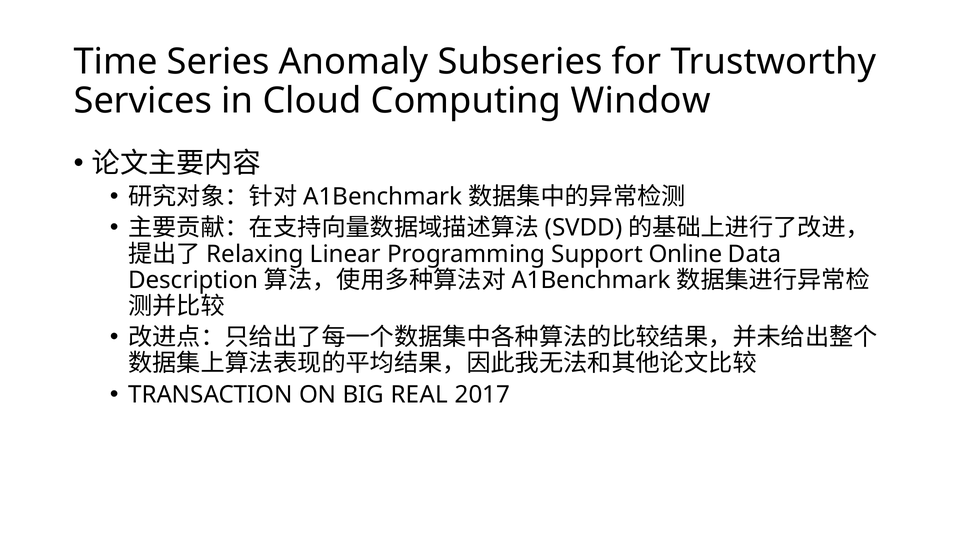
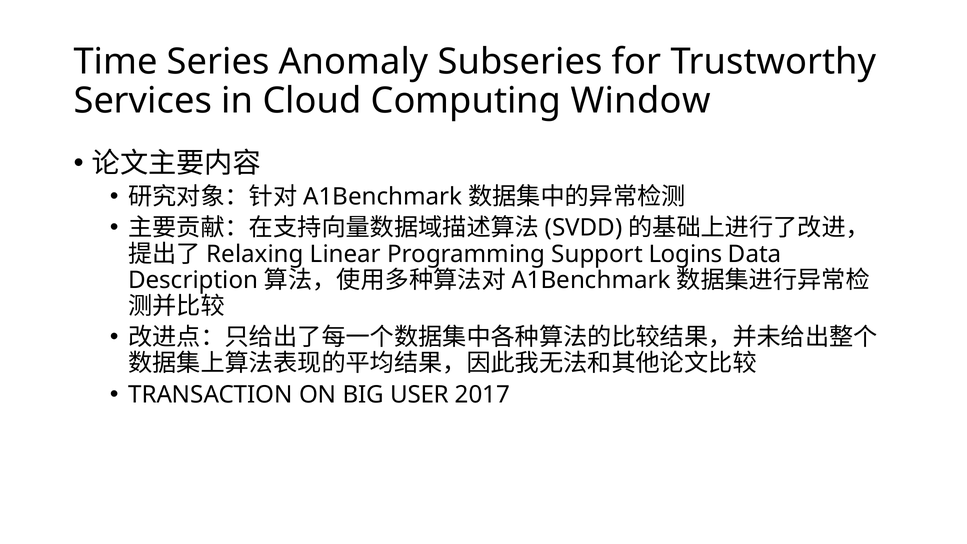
Online: Online -> Logins
REAL: REAL -> USER
